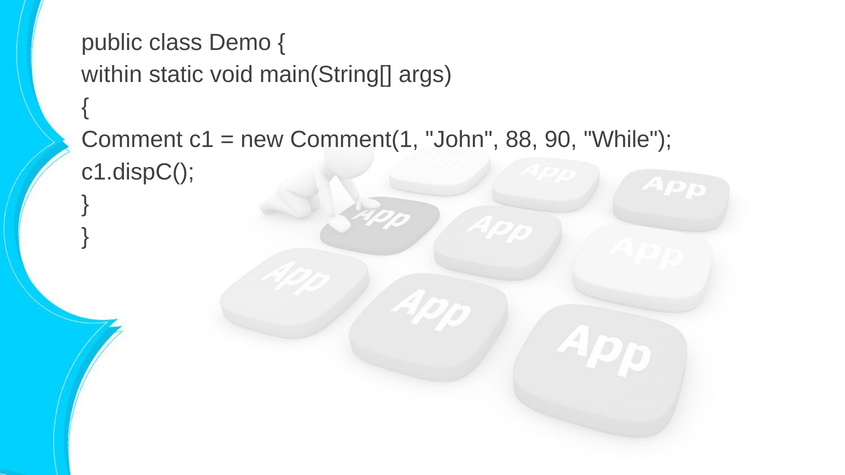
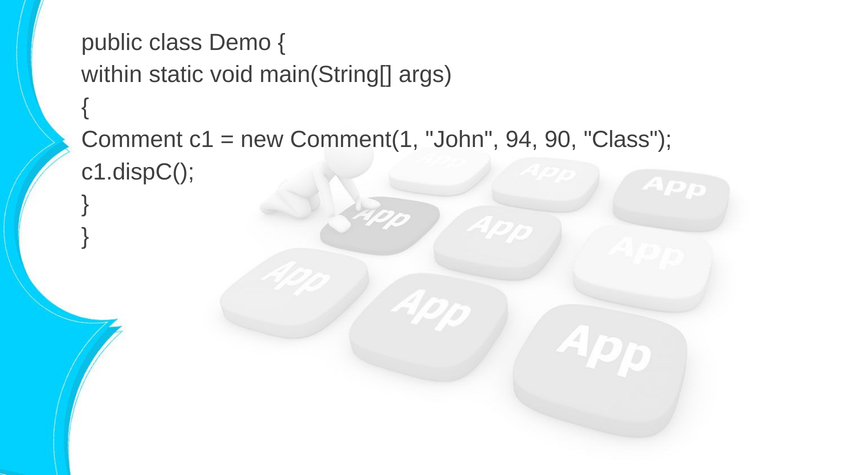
88: 88 -> 94
90 While: While -> Class
